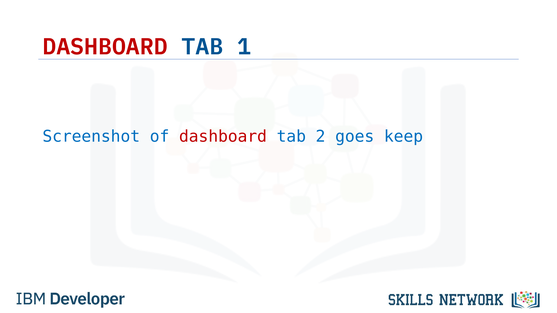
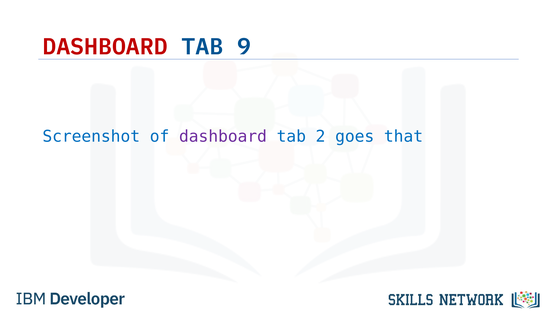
1: 1 -> 9
dashboard at (223, 137) colour: red -> purple
keep: keep -> that
